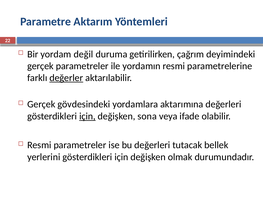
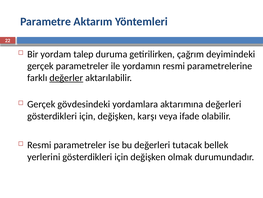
değil: değil -> talep
için at (87, 116) underline: present -> none
sona: sona -> karşı
